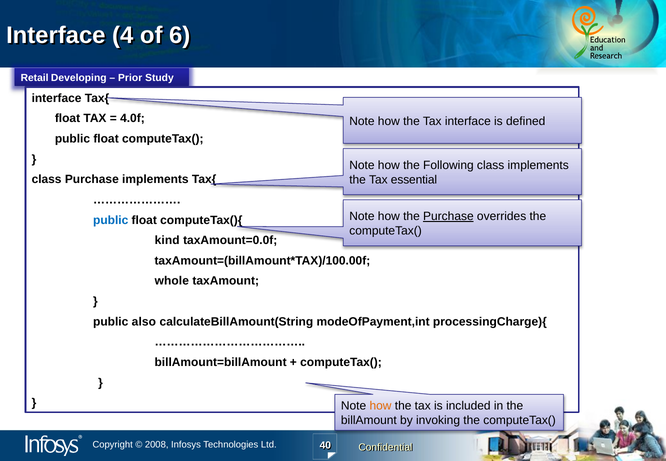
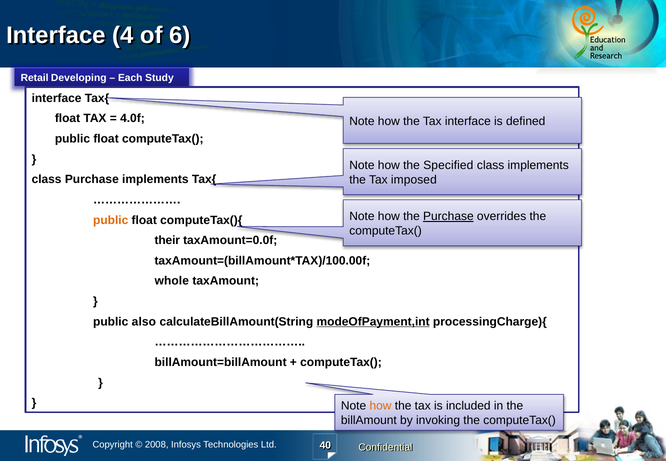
Prior: Prior -> Each
Following: Following -> Specified
essential: essential -> imposed
public at (111, 220) colour: blue -> orange
kind: kind -> their
modeOfPayment,int underline: none -> present
